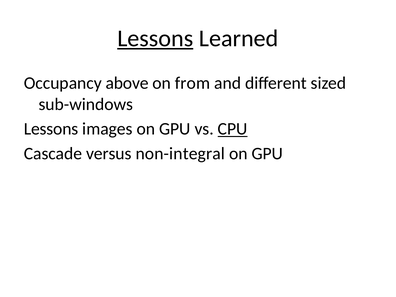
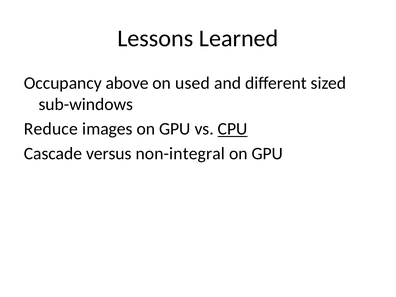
Lessons at (155, 38) underline: present -> none
from: from -> used
Lessons at (51, 129): Lessons -> Reduce
